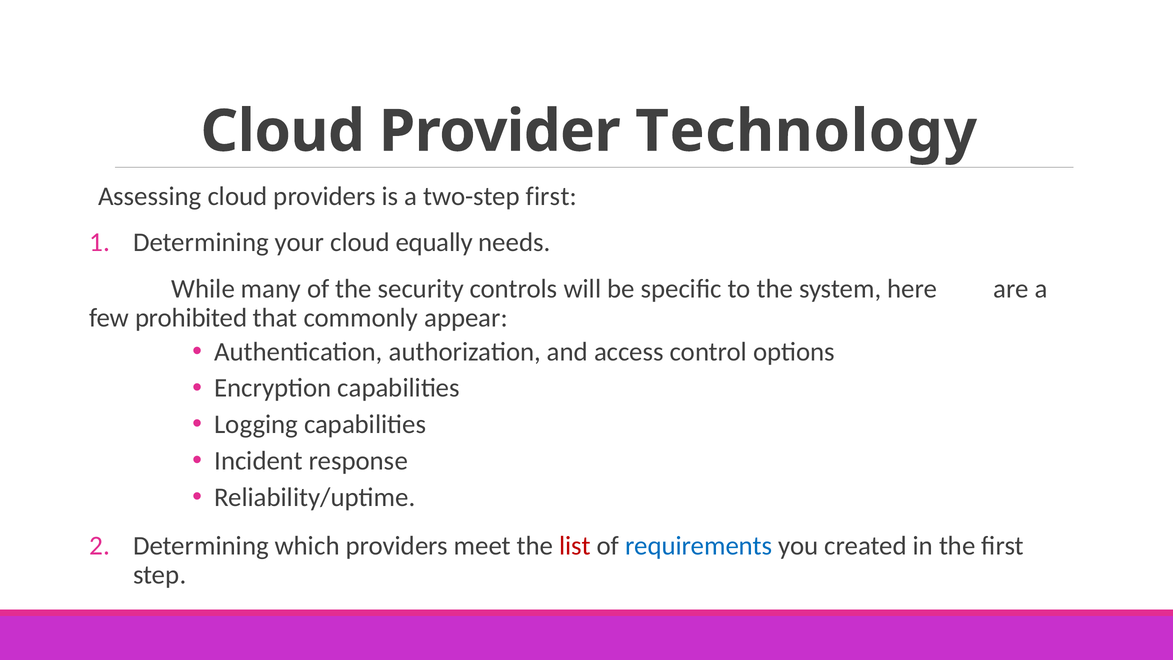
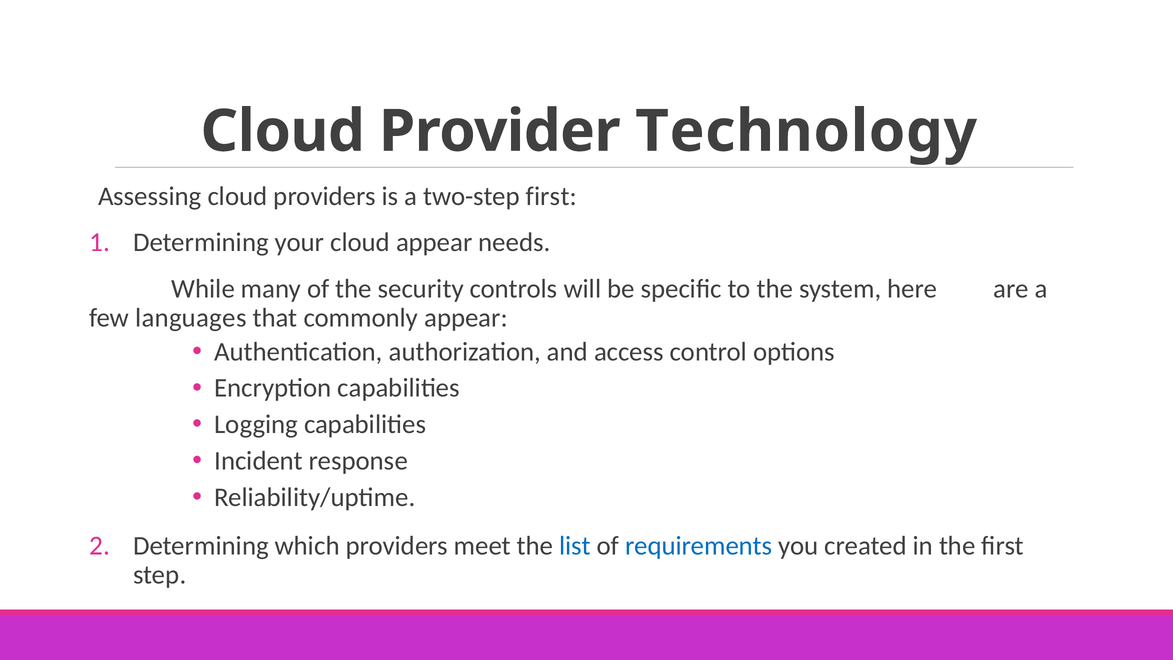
cloud equally: equally -> appear
prohibited: prohibited -> languages
list colour: red -> blue
